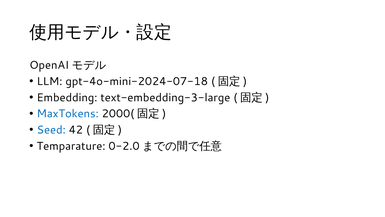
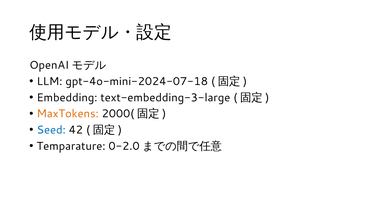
MaxTokens colour: blue -> orange
